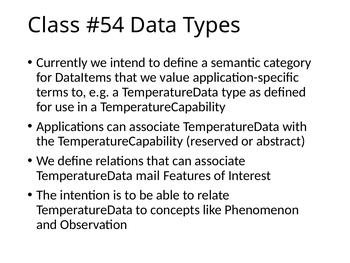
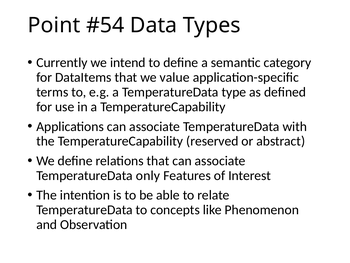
Class: Class -> Point
mail: mail -> only
